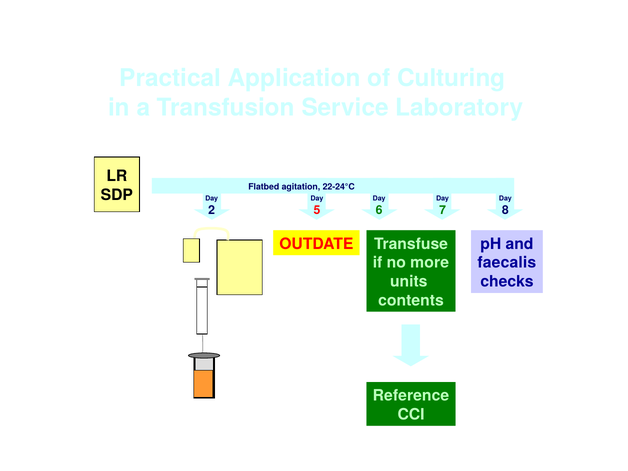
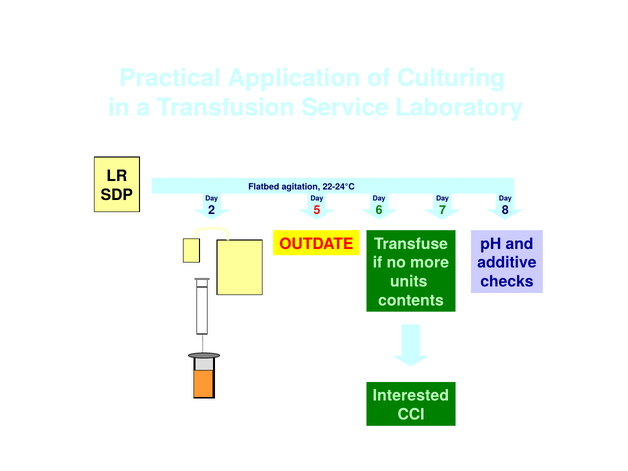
faecalis: faecalis -> additive
Reference: Reference -> Interested
